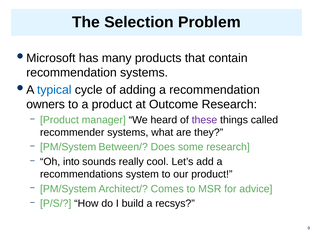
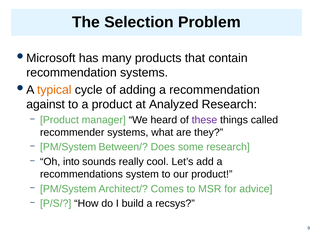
typical colour: blue -> orange
owners: owners -> against
Outcome: Outcome -> Analyzed
